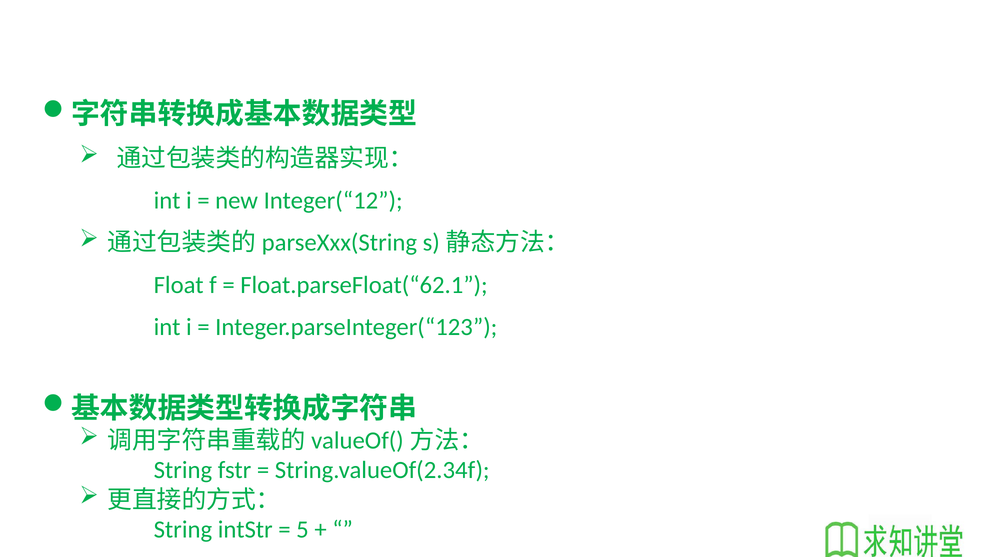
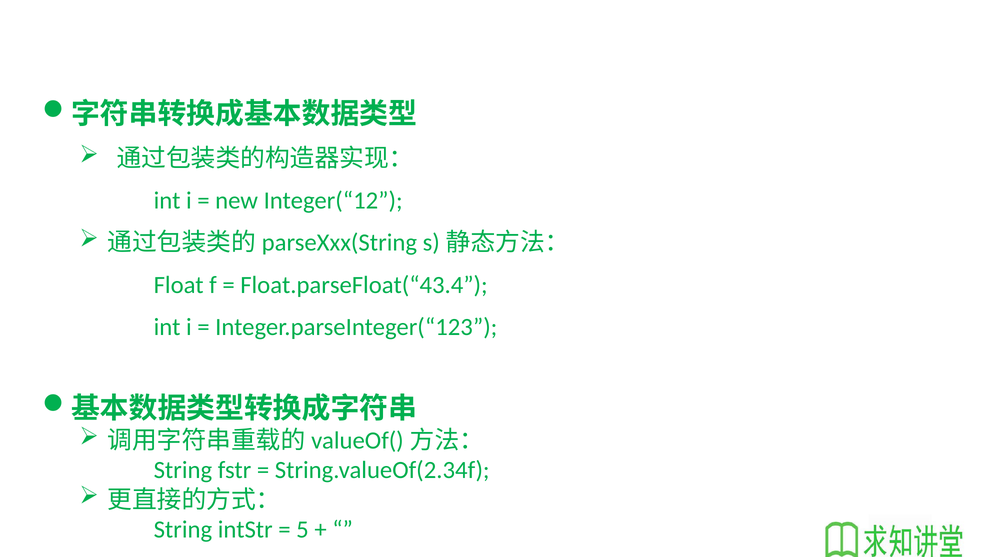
Float.parseFloat(“62.1: Float.parseFloat(“62.1 -> Float.parseFloat(“43.4
